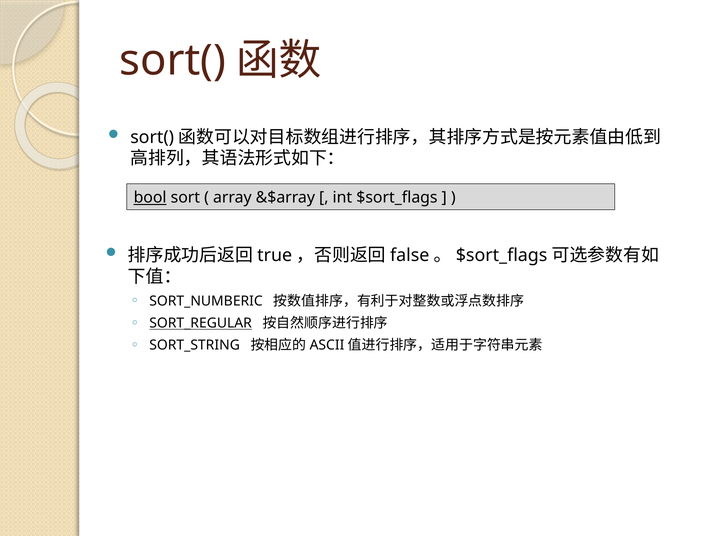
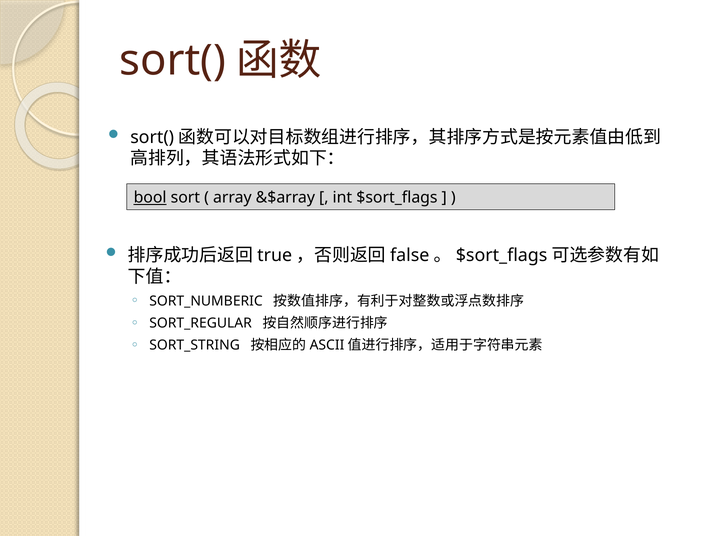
SORT_REGULAR underline: present -> none
